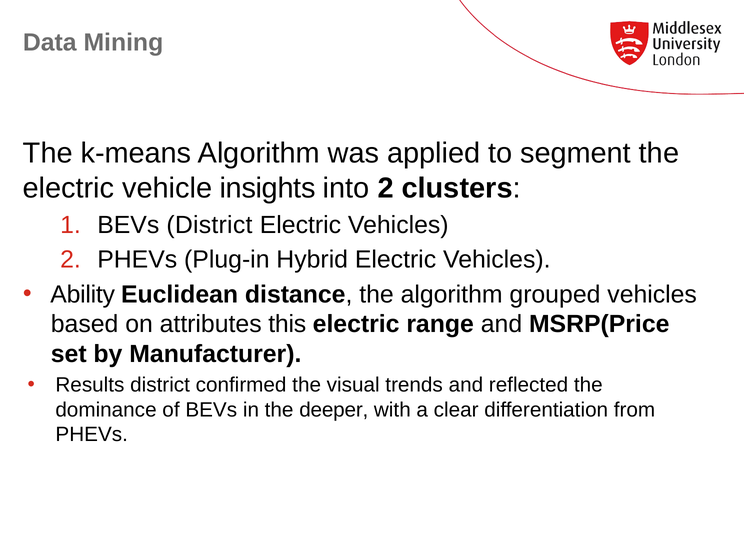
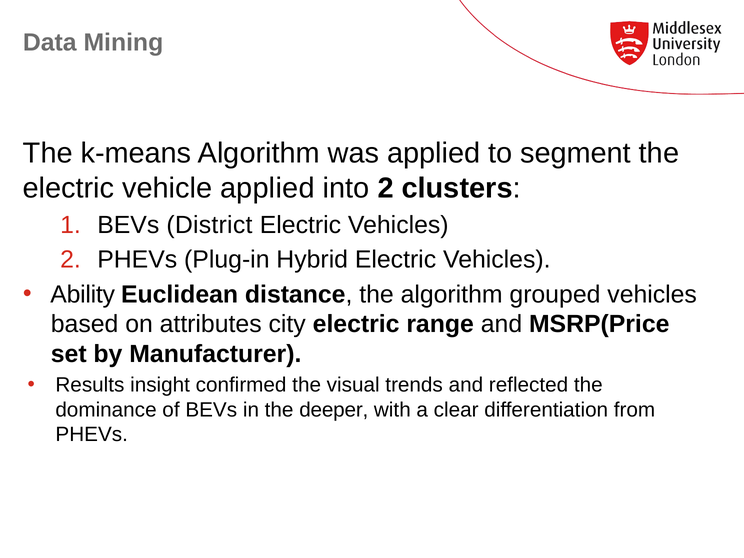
vehicle insights: insights -> applied
this: this -> city
Results district: district -> insight
